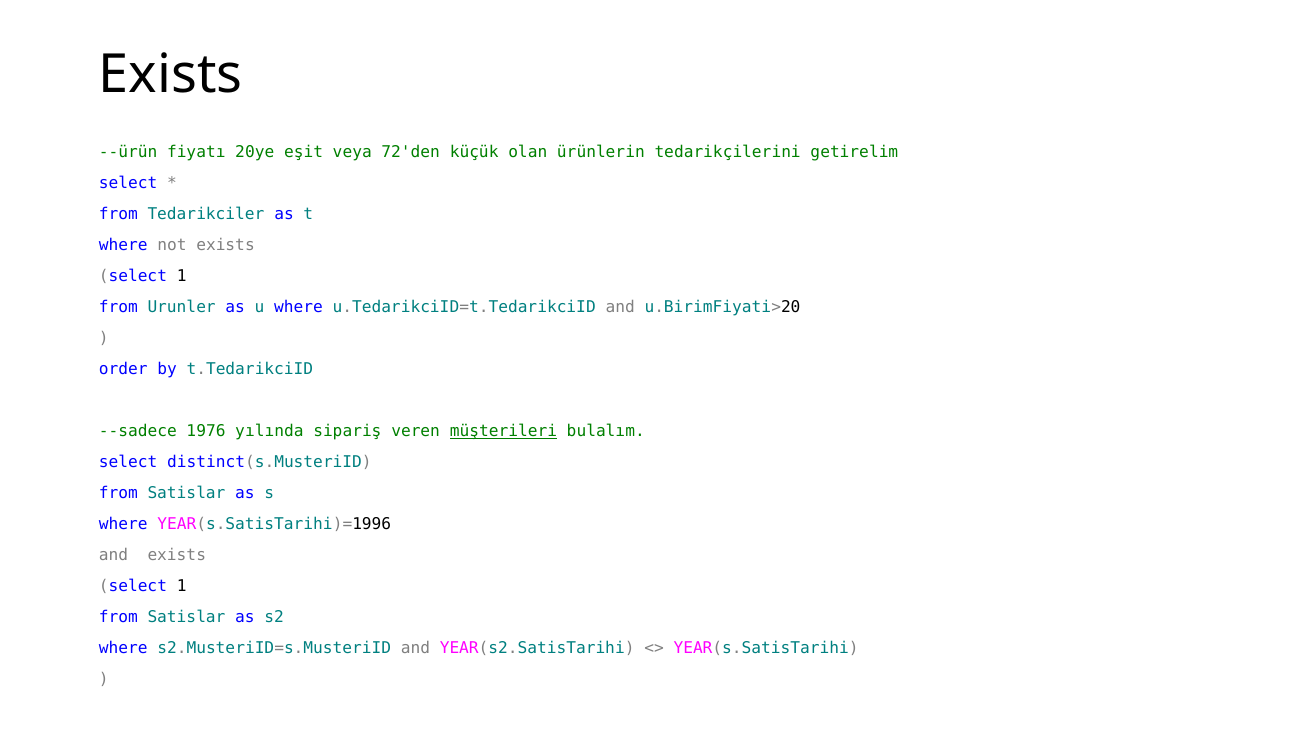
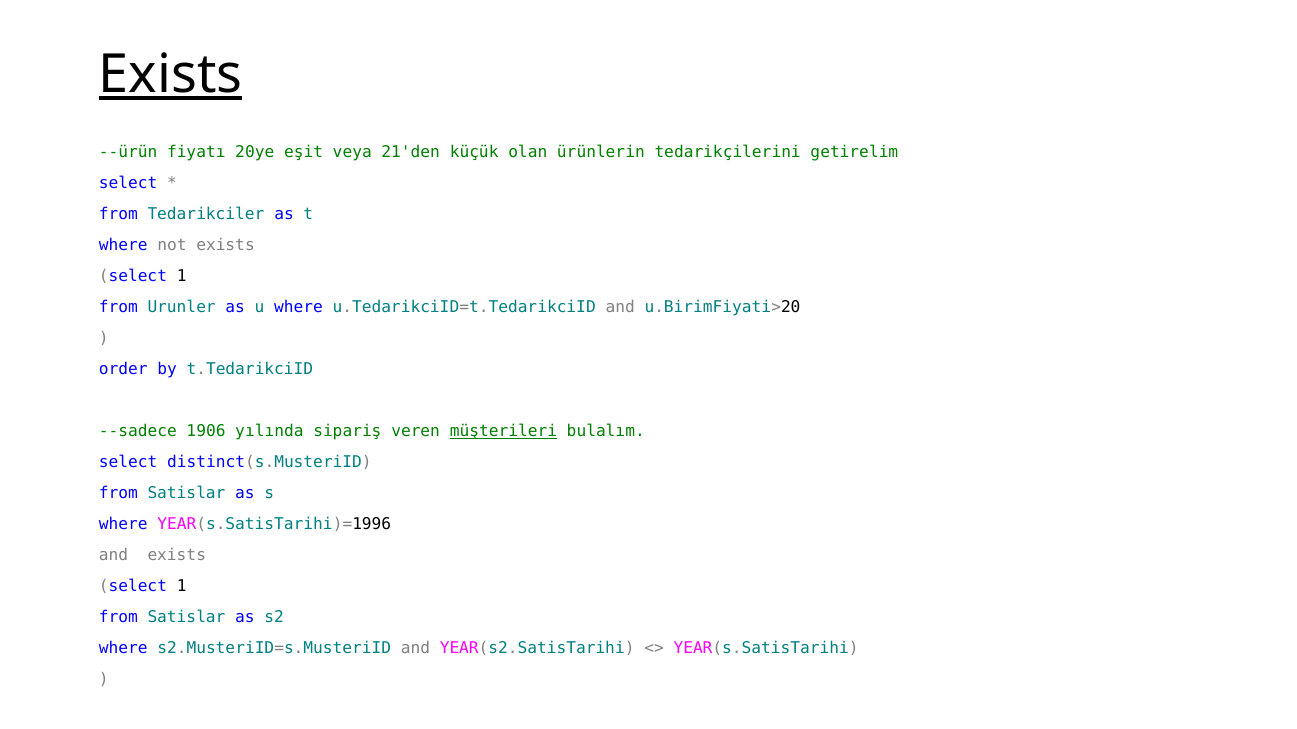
Exists at (171, 75) underline: none -> present
72'den: 72'den -> 21'den
1976: 1976 -> 1906
